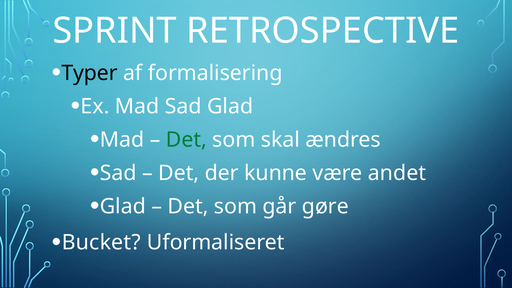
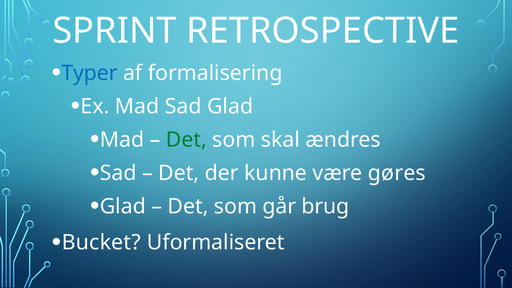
Typer colour: black -> blue
andet: andet -> gøres
gøre: gøre -> brug
